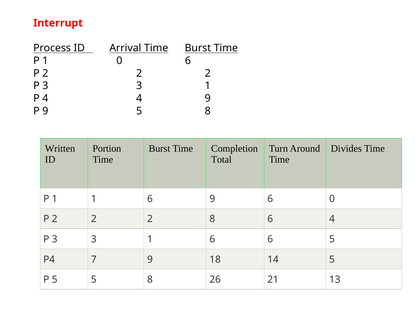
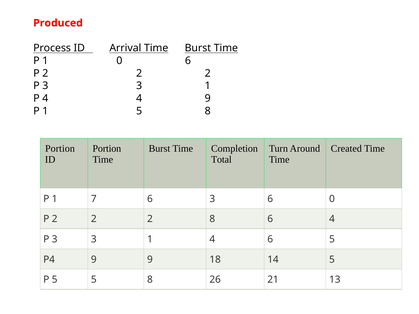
Interrupt: Interrupt -> Produced
9 at (45, 111): 9 -> 1
Written at (60, 149): Written -> Portion
Divides: Divides -> Created
1 1: 1 -> 7
6 9: 9 -> 3
3 1 6: 6 -> 4
P4 7: 7 -> 9
